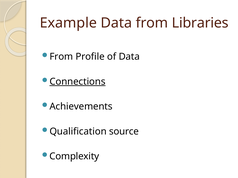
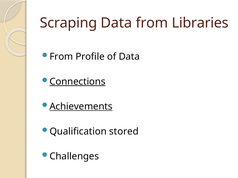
Example: Example -> Scraping
Achievements underline: none -> present
source: source -> stored
Complexity: Complexity -> Challenges
